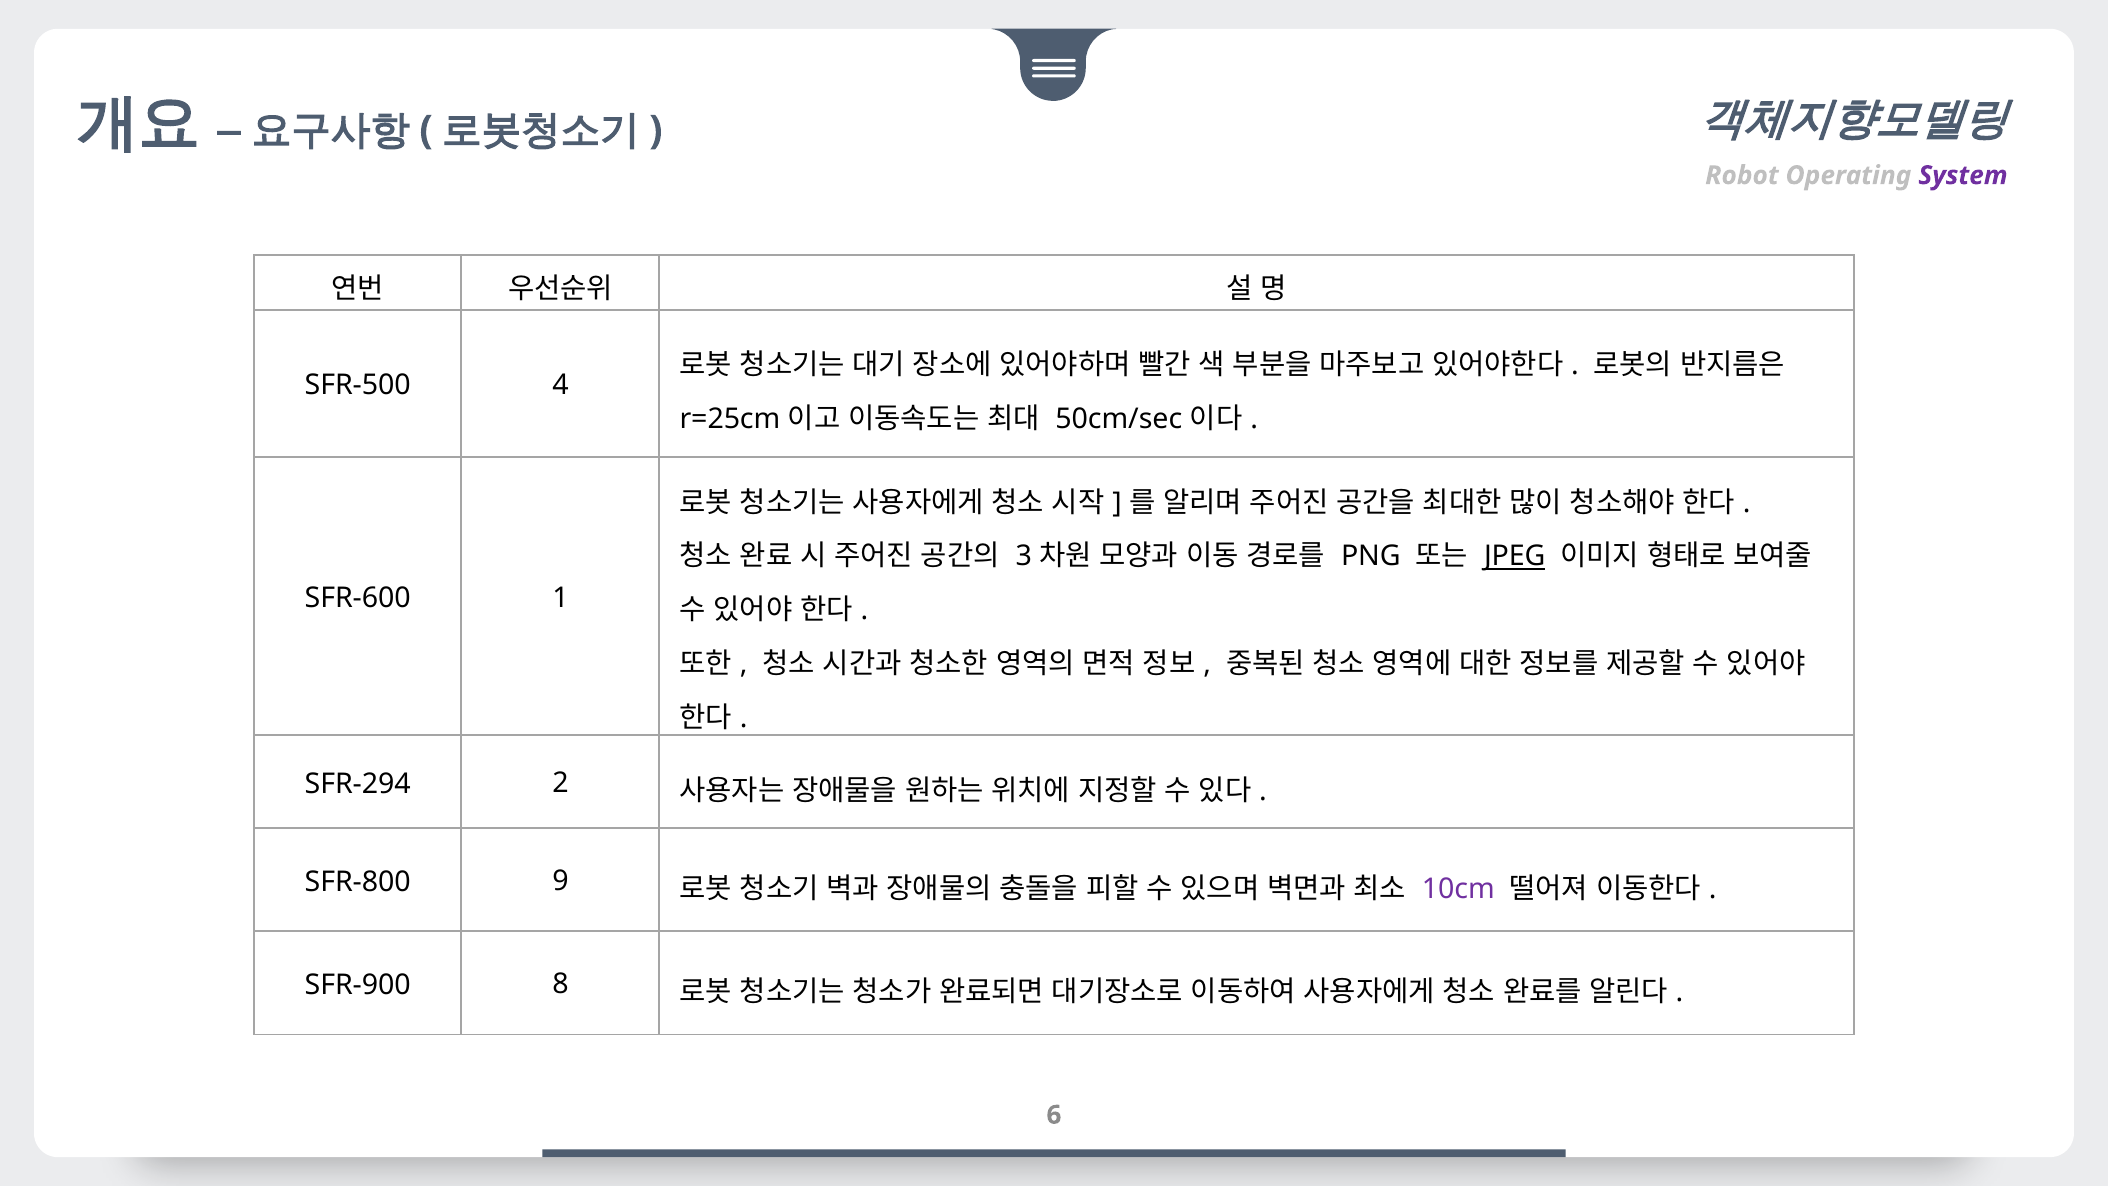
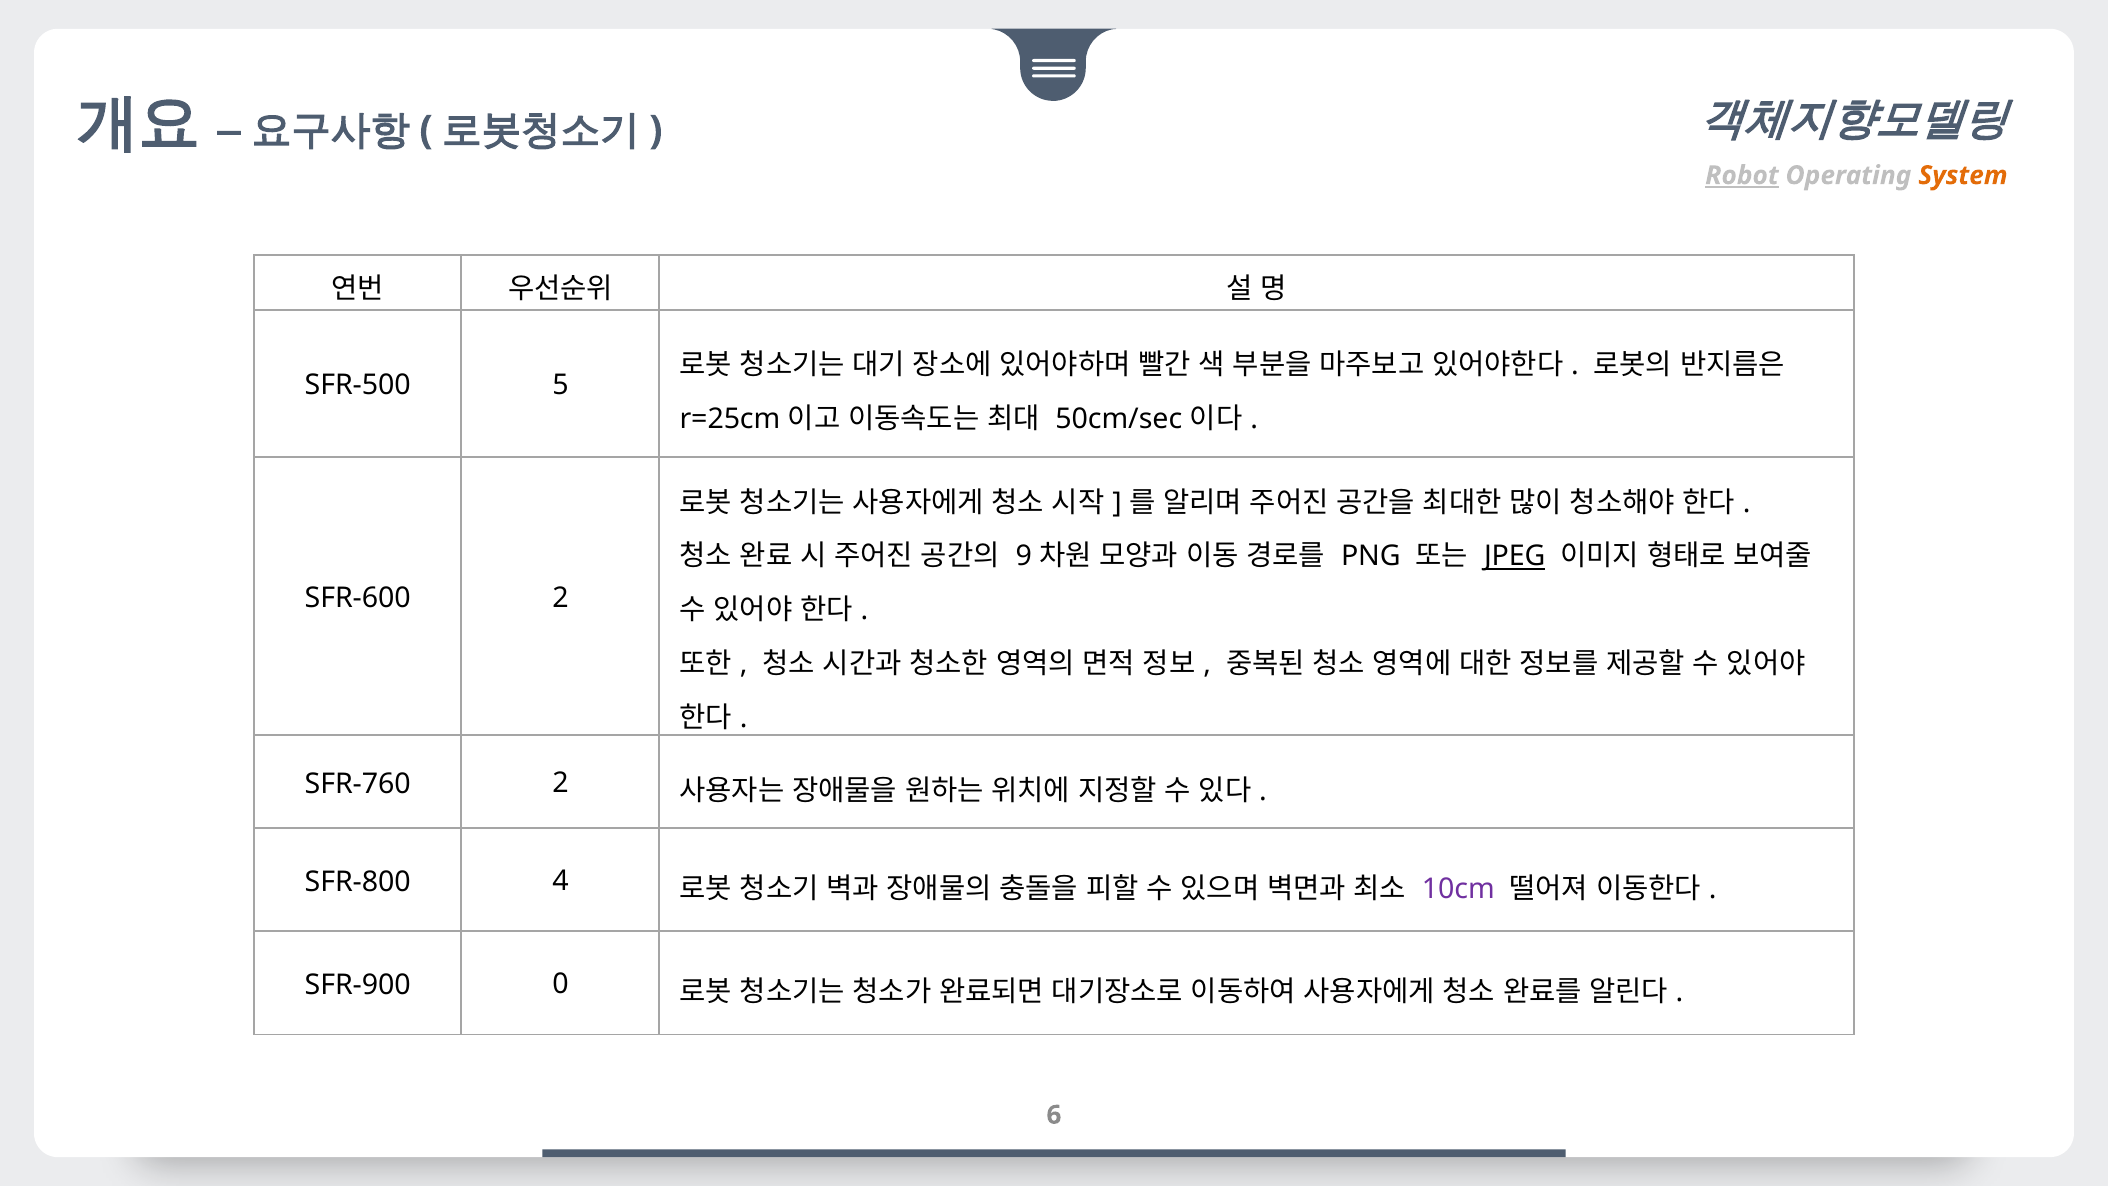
Robot underline: none -> present
System colour: purple -> orange
4: 4 -> 5
3: 3 -> 9
SFR-600 1: 1 -> 2
SFR-294: SFR-294 -> SFR-760
9: 9 -> 4
8: 8 -> 0
